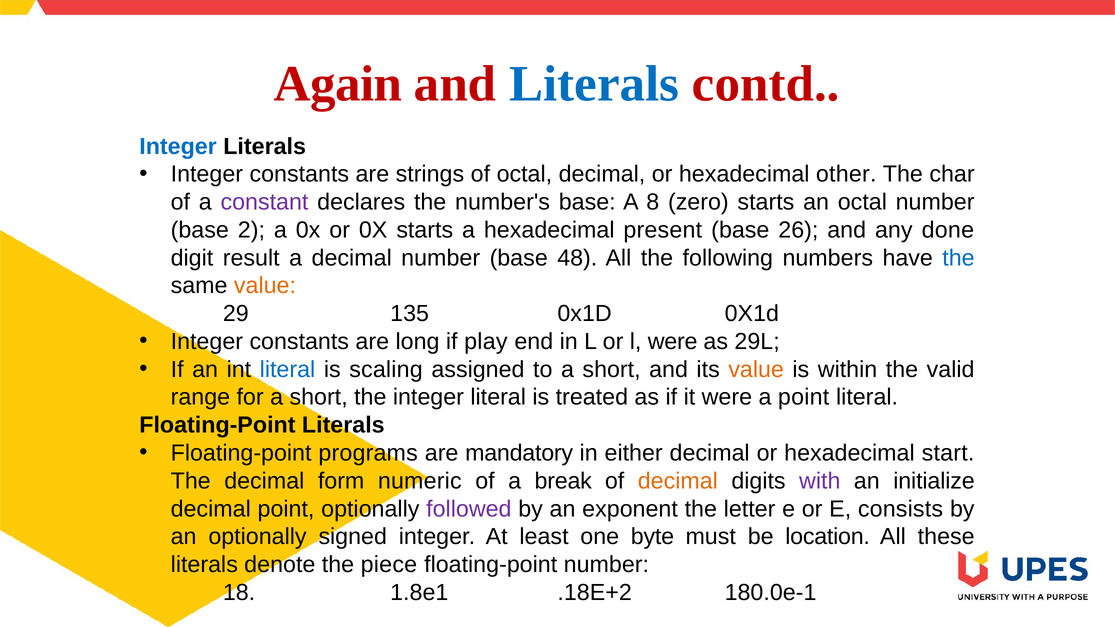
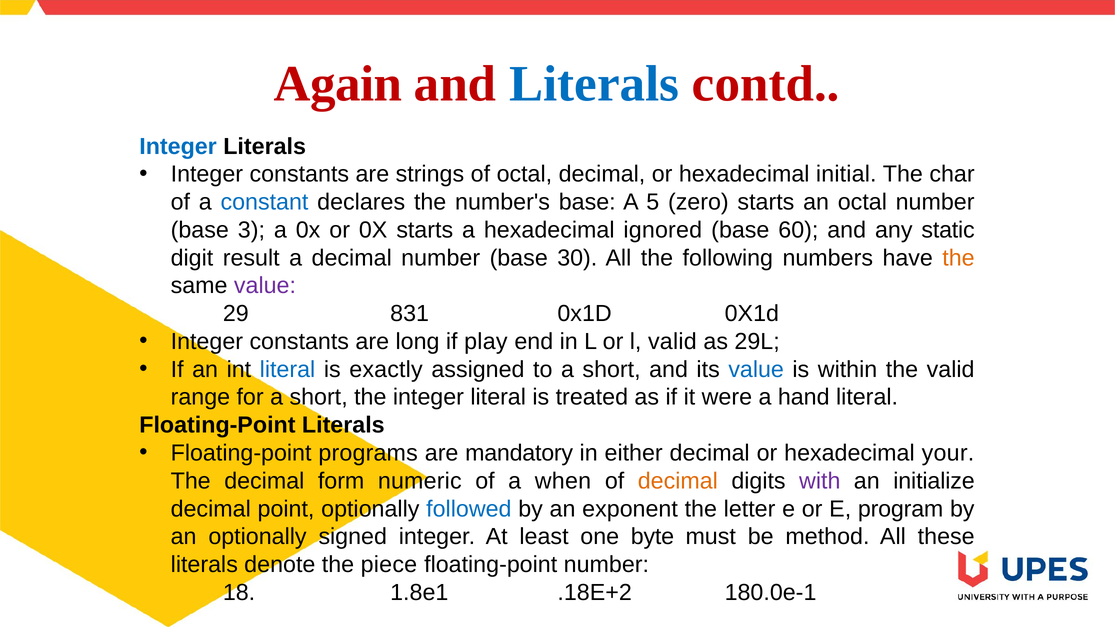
other: other -> initial
constant colour: purple -> blue
8: 8 -> 5
2: 2 -> 3
present: present -> ignored
26: 26 -> 60
done: done -> static
48: 48 -> 30
the at (958, 258) colour: blue -> orange
value at (265, 286) colour: orange -> purple
135: 135 -> 831
l were: were -> valid
scaling: scaling -> exactly
value at (756, 370) colour: orange -> blue
a point: point -> hand
start: start -> your
break: break -> when
followed colour: purple -> blue
consists: consists -> program
location: location -> method
